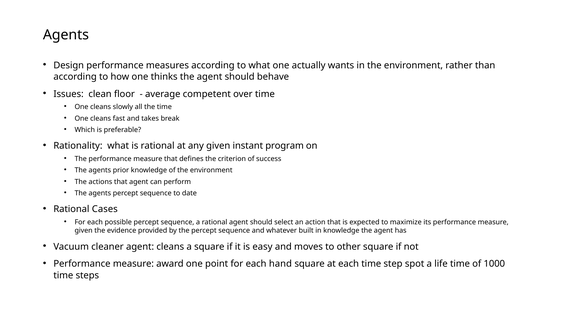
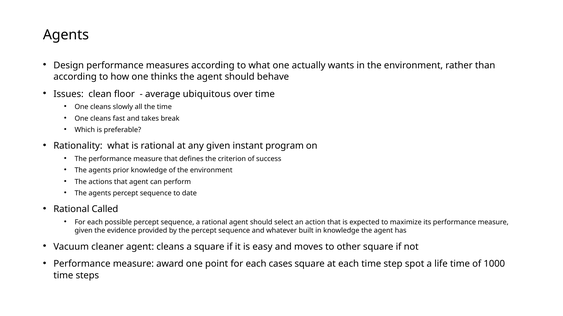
competent: competent -> ubiquitous
Cases: Cases -> Called
hand: hand -> cases
